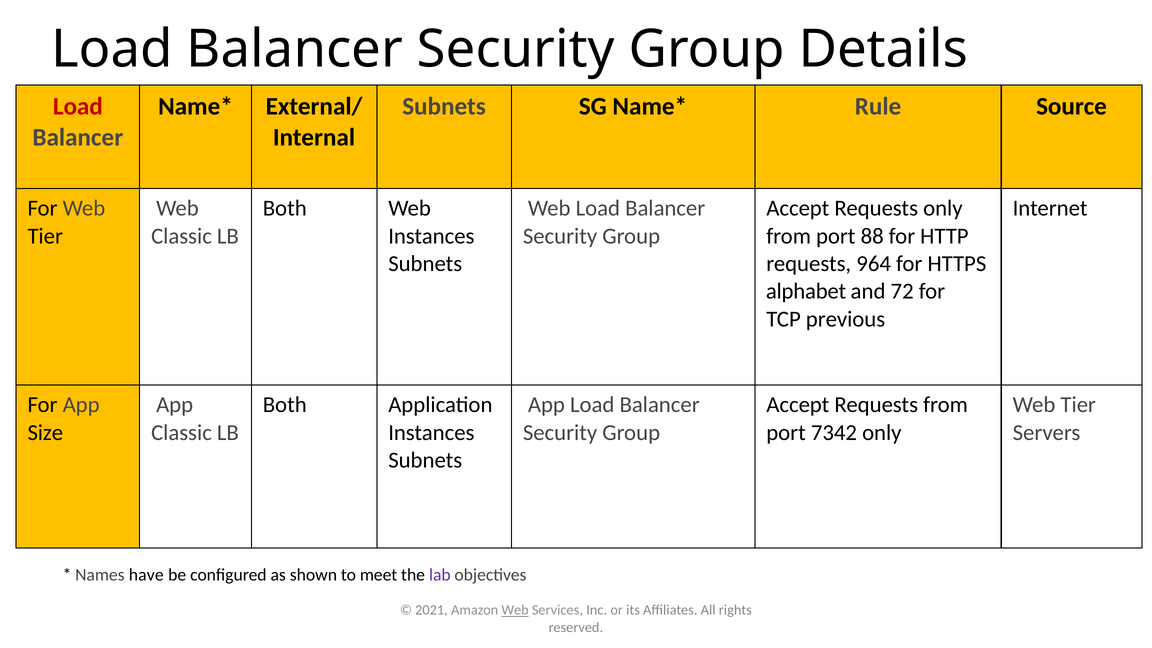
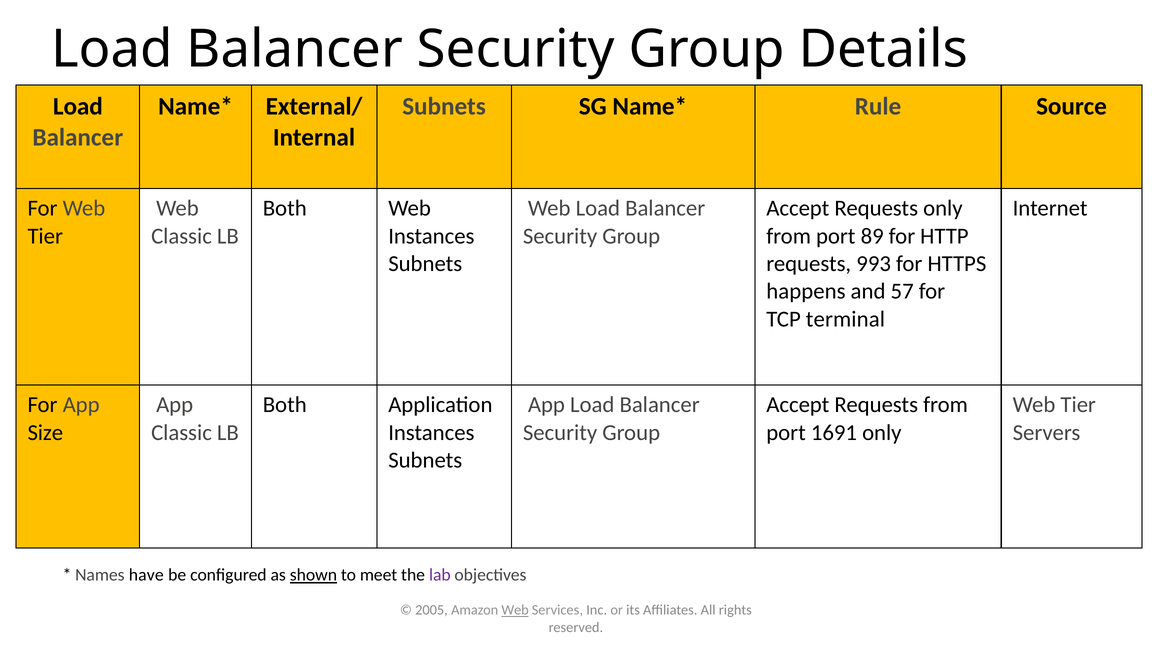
Load at (78, 107) colour: red -> black
88: 88 -> 89
964: 964 -> 993
alphabet: alphabet -> happens
72: 72 -> 57
previous: previous -> terminal
7342: 7342 -> 1691
shown underline: none -> present
2021: 2021 -> 2005
